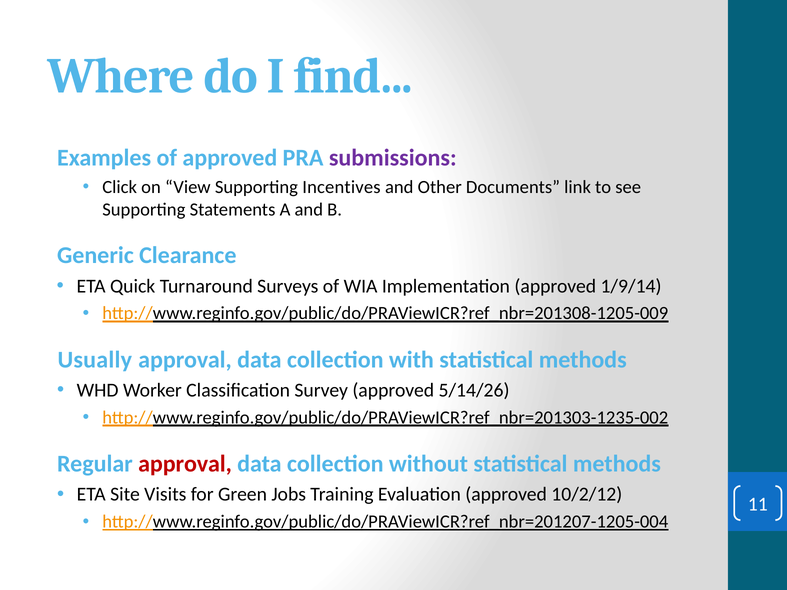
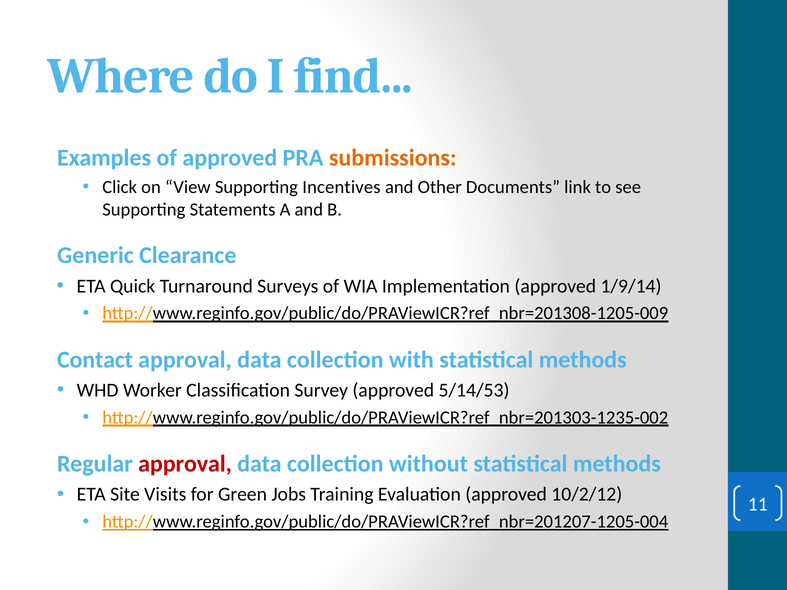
submissions colour: purple -> orange
Usually: Usually -> Contact
5/14/26: 5/14/26 -> 5/14/53
